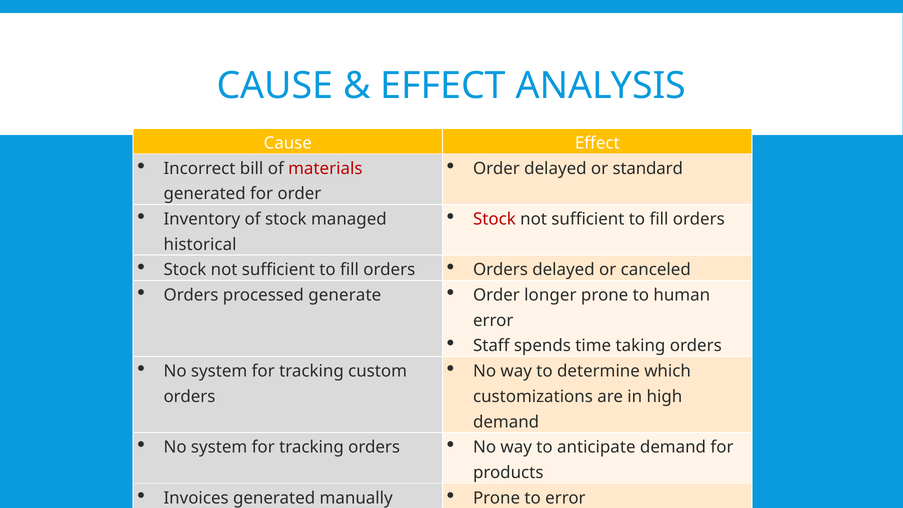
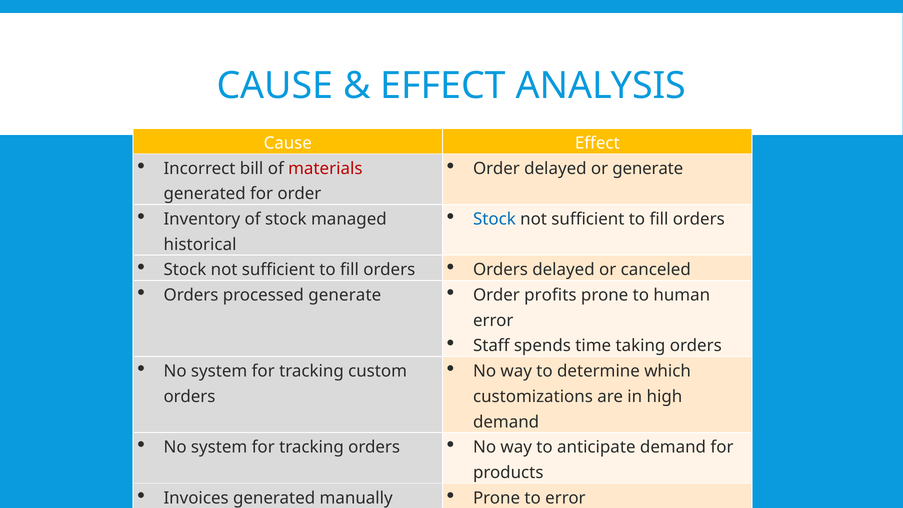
or standard: standard -> generate
Stock at (494, 219) colour: red -> blue
longer: longer -> profits
